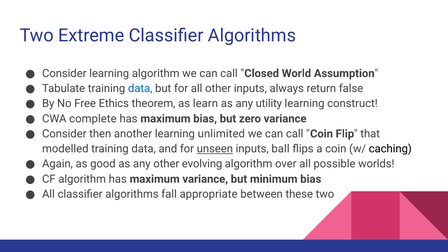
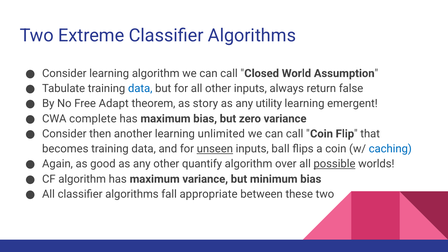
Ethics: Ethics -> Adapt
learn: learn -> story
construct: construct -> emergent
modelled: modelled -> becomes
caching colour: black -> blue
evolving: evolving -> quantify
possible underline: none -> present
